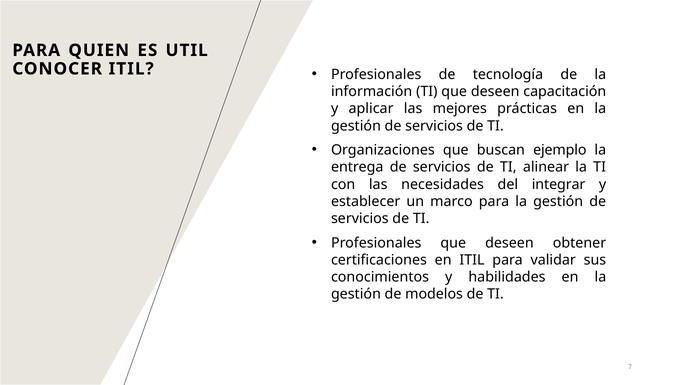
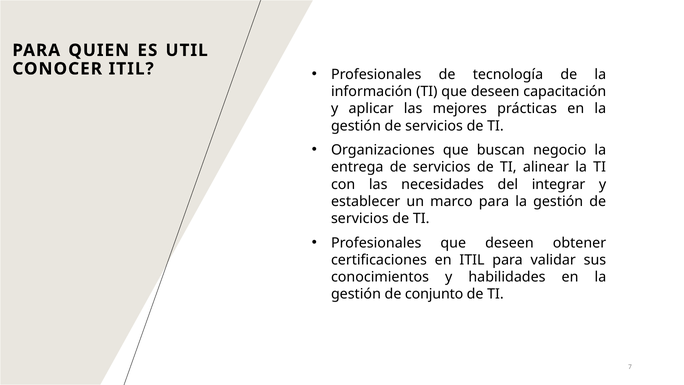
ejemplo: ejemplo -> negocio
modelos: modelos -> conjunto
